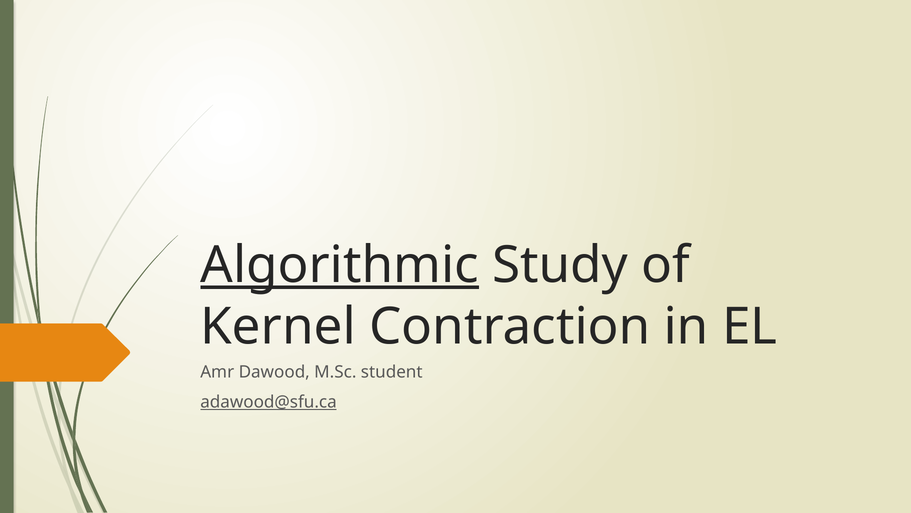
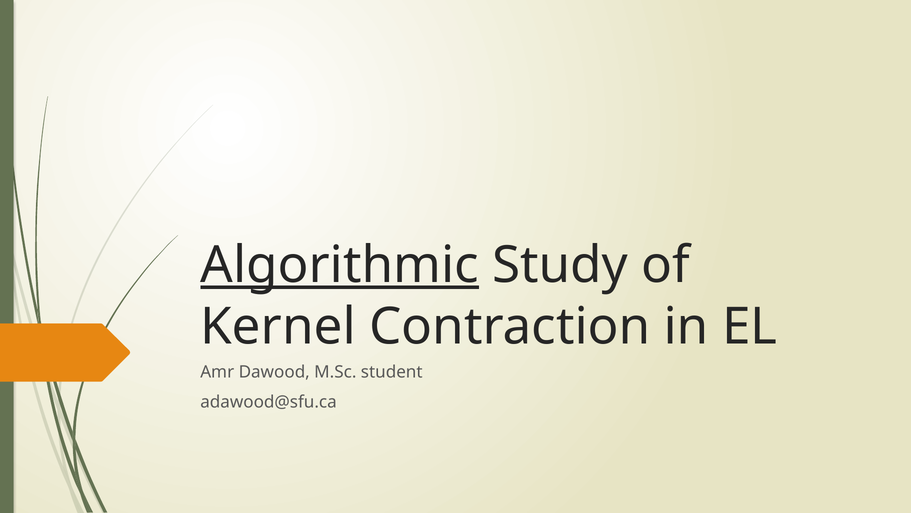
adawood@sfu.ca underline: present -> none
